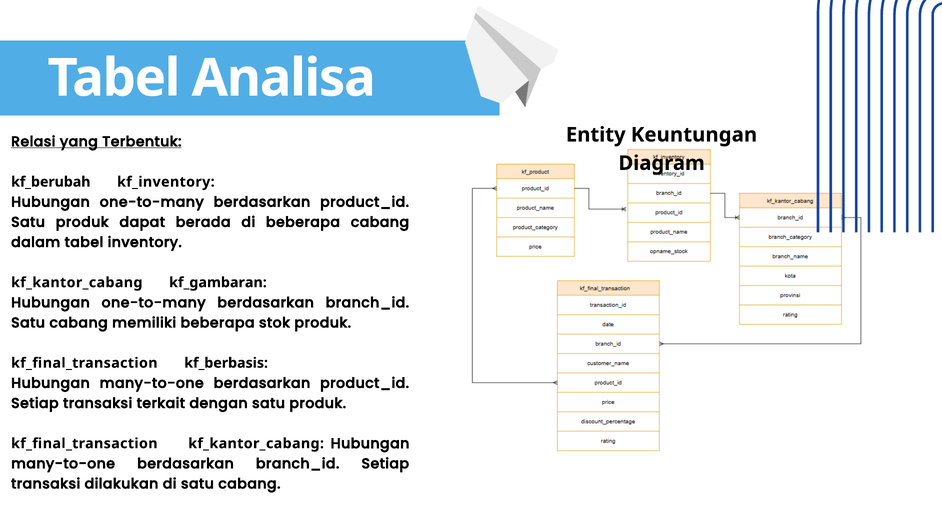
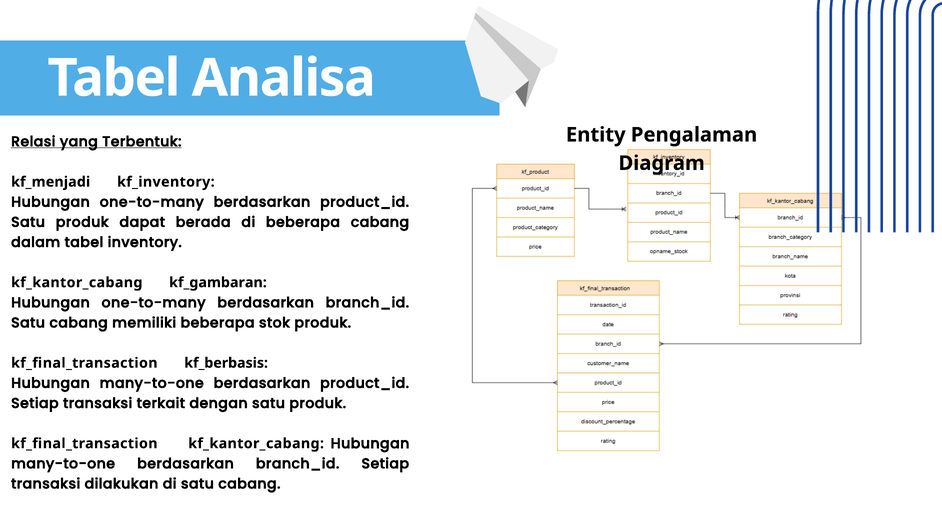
Keuntungan: Keuntungan -> Pengalaman
kf_berubah: kf_berubah -> kf_menjadi
